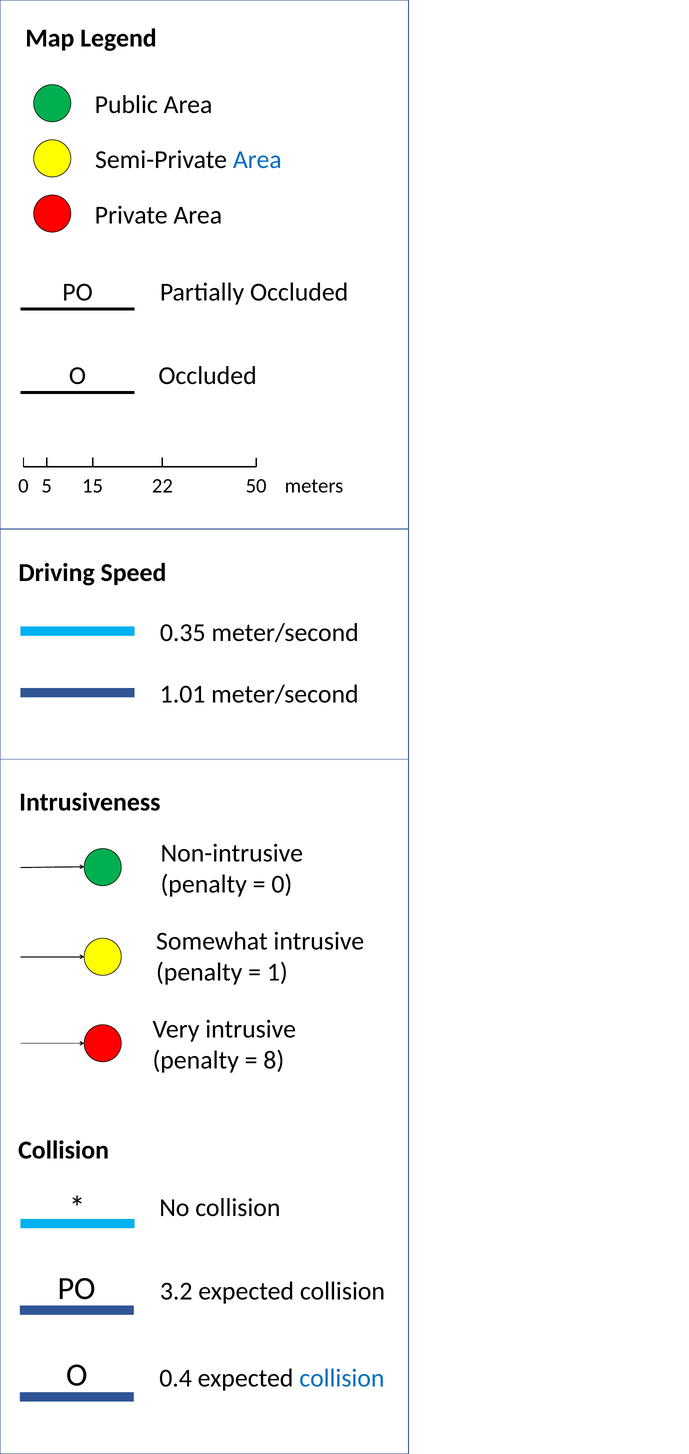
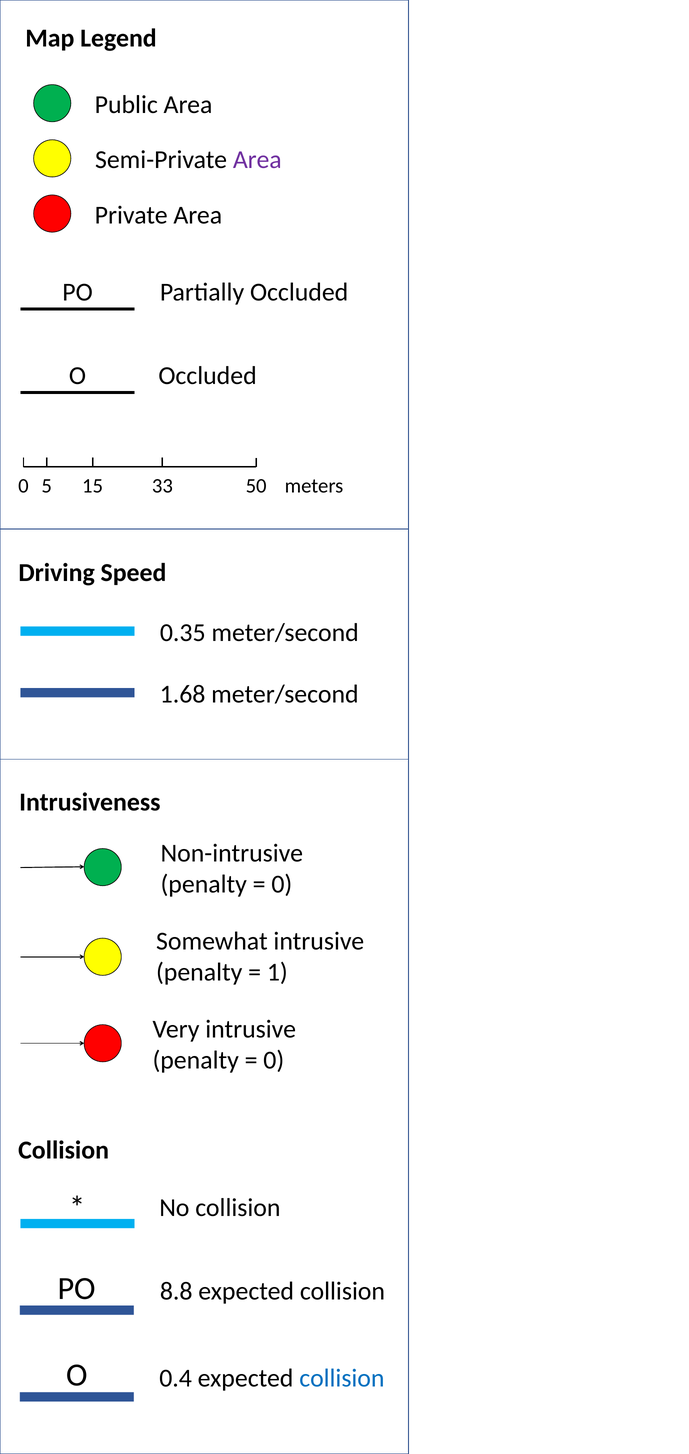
Area at (257, 160) colour: blue -> purple
22: 22 -> 33
1.01: 1.01 -> 1.68
8 at (274, 1061): 8 -> 0
3.2: 3.2 -> 8.8
